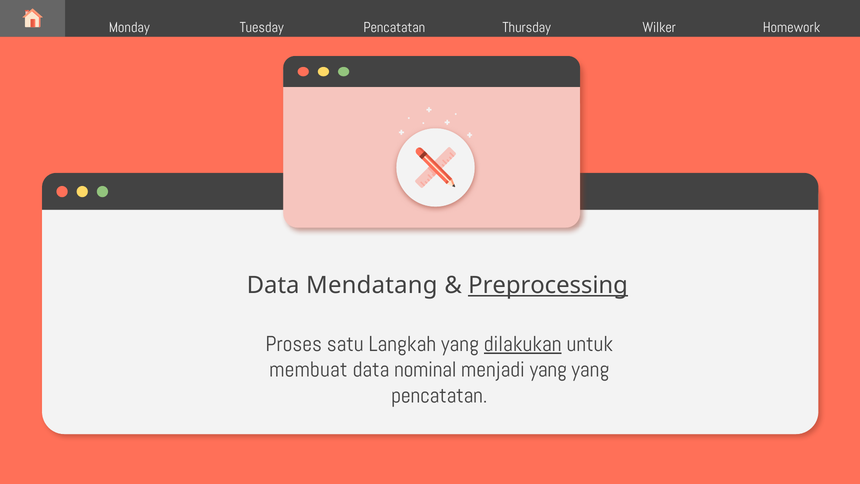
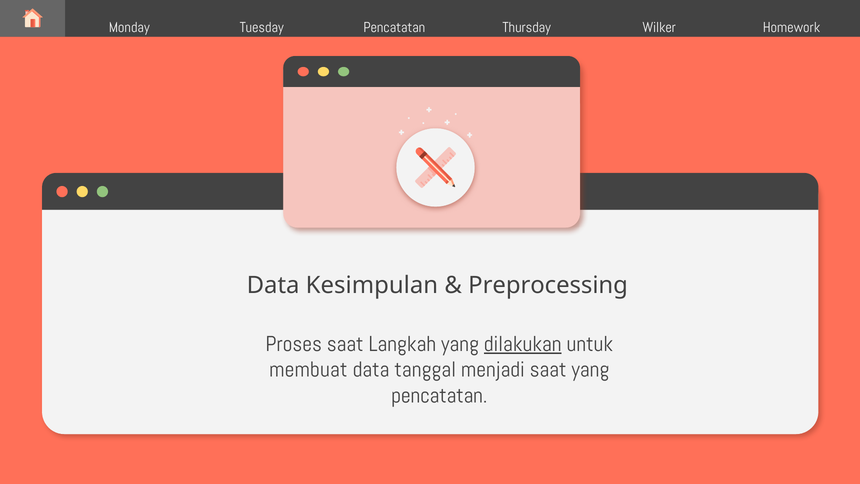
Mendatang: Mendatang -> Kesimpulan
Preprocessing underline: present -> none
Proses satu: satu -> saat
nominal: nominal -> tanggal
menjadi yang: yang -> saat
